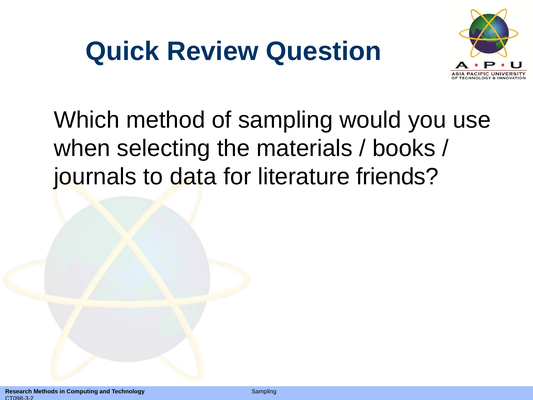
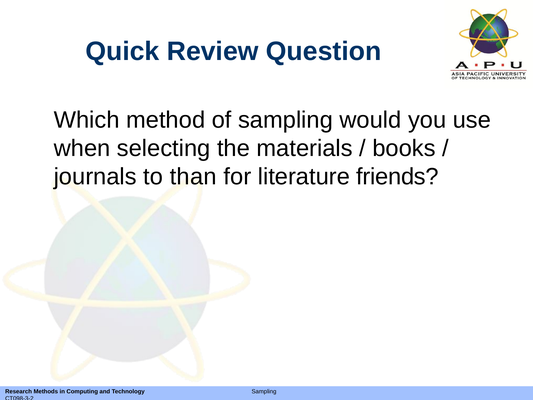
data: data -> than
